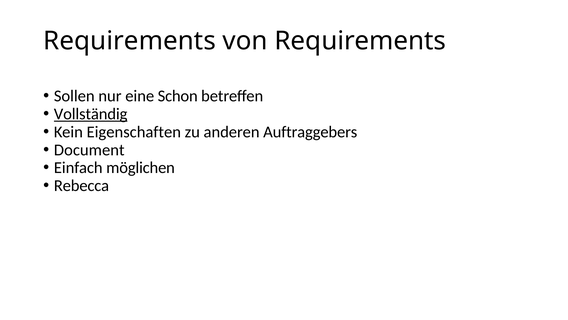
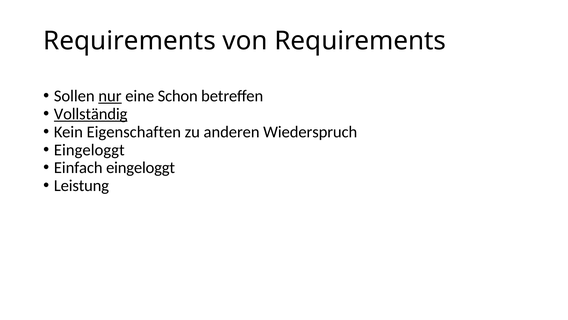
nur underline: none -> present
Auftraggebers: Auftraggebers -> Wiederspruch
Document at (89, 150): Document -> Eingeloggt
Einfach möglichen: möglichen -> eingeloggt
Rebecca: Rebecca -> Leistung
